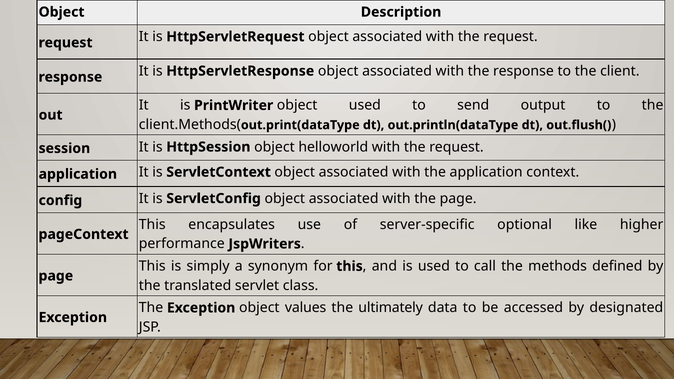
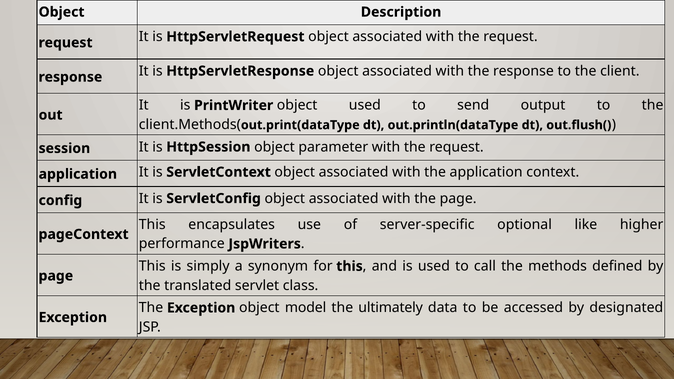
helloworld: helloworld -> parameter
values: values -> model
